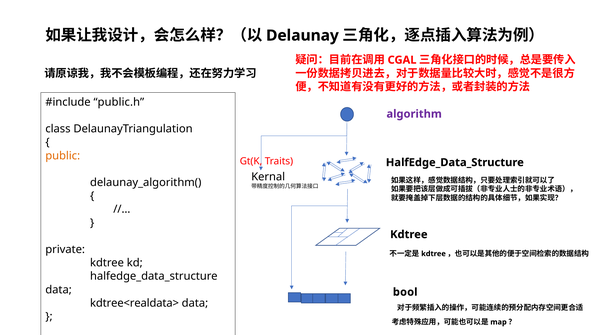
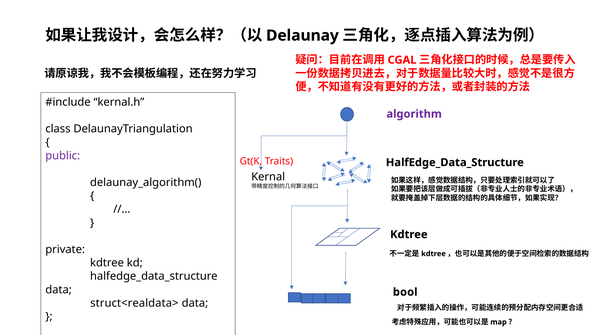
public.h: public.h -> kernal.h
public colour: orange -> purple
kdtree<realdata>: kdtree<realdata> -> struct<realdata>
